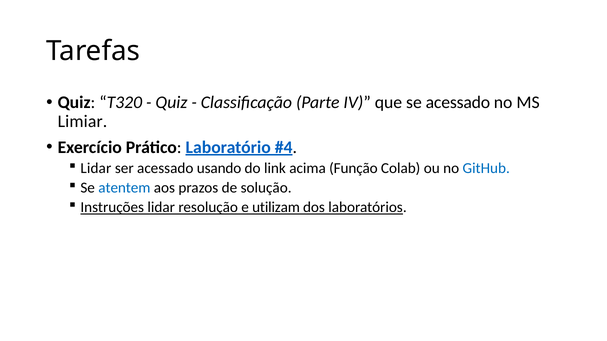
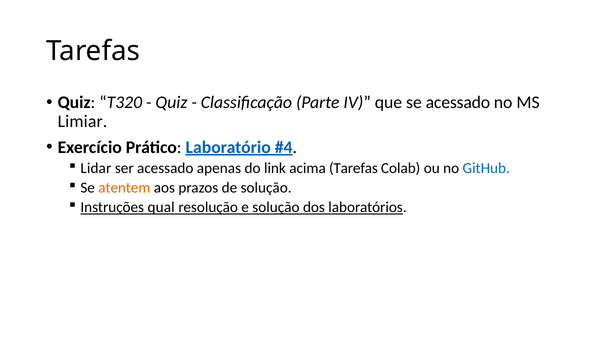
usando: usando -> apenas
acima Função: Função -> Tarefas
atentem colour: blue -> orange
Instruções lidar: lidar -> qual
e utilizam: utilizam -> solução
